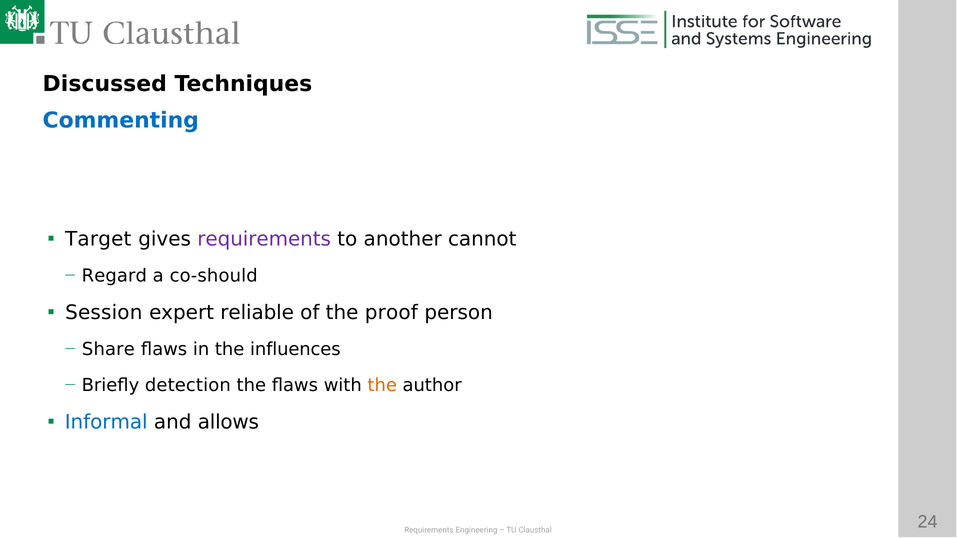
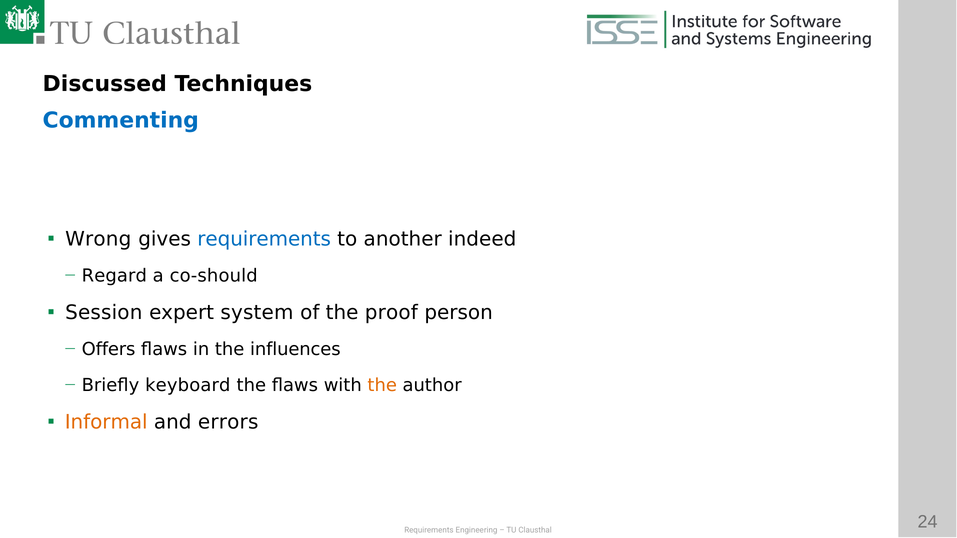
Target: Target -> Wrong
requirements at (264, 239) colour: purple -> blue
cannot: cannot -> indeed
reliable: reliable -> system
Share: Share -> Offers
detection: detection -> keyboard
Informal colour: blue -> orange
allows: allows -> errors
